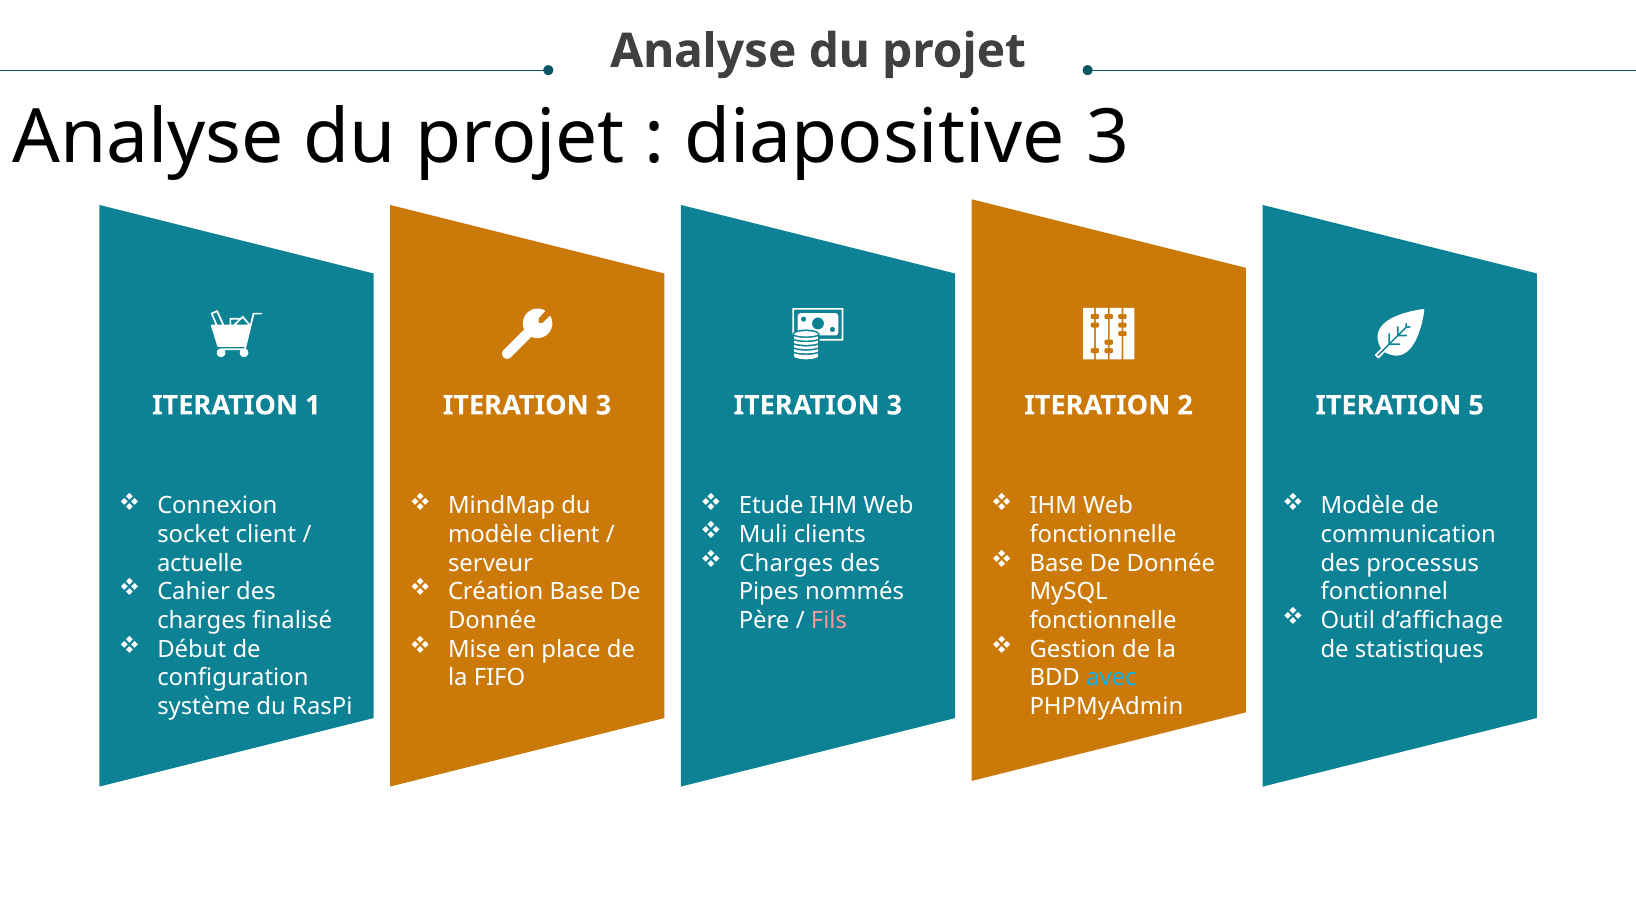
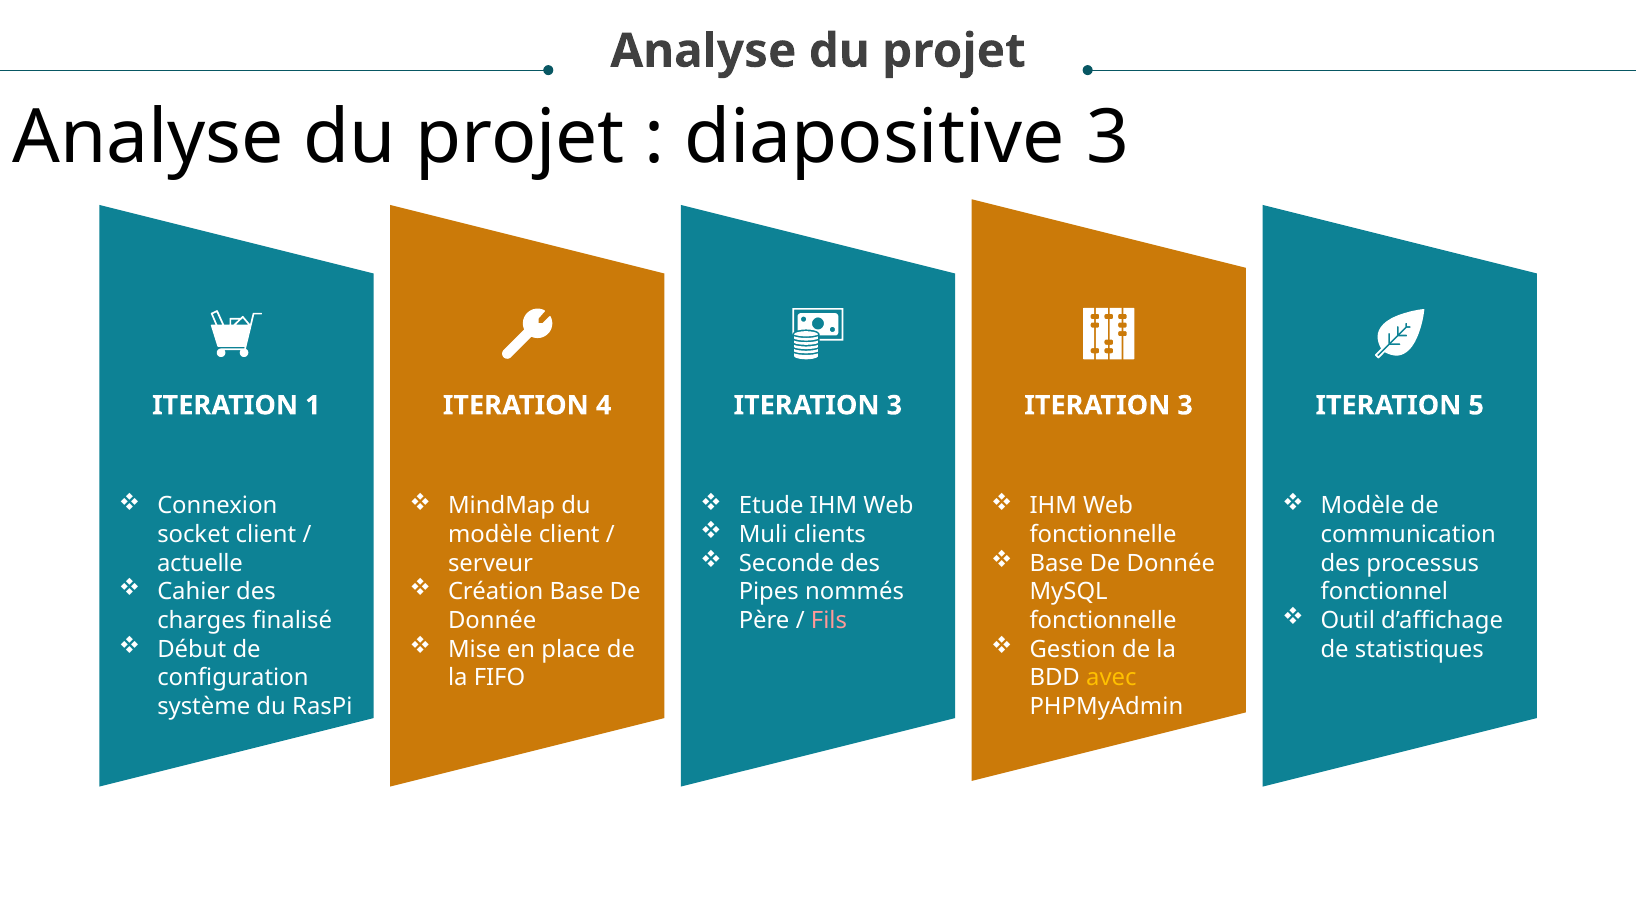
1 ITERATION 3: 3 -> 4
3 ITERATION 2: 2 -> 3
Charges at (786, 564): Charges -> Seconde
avec colour: light blue -> yellow
